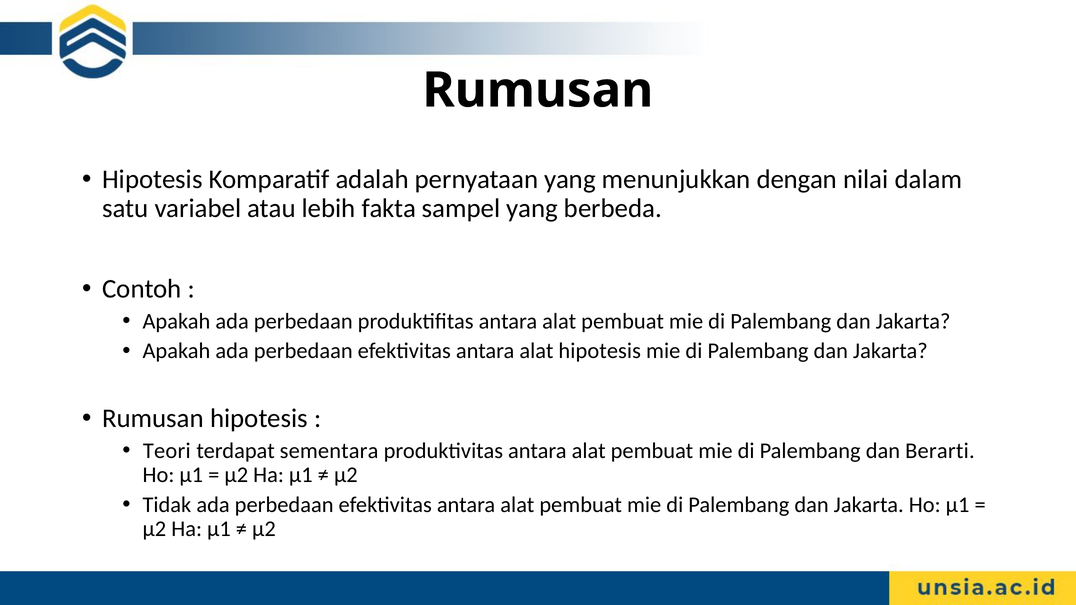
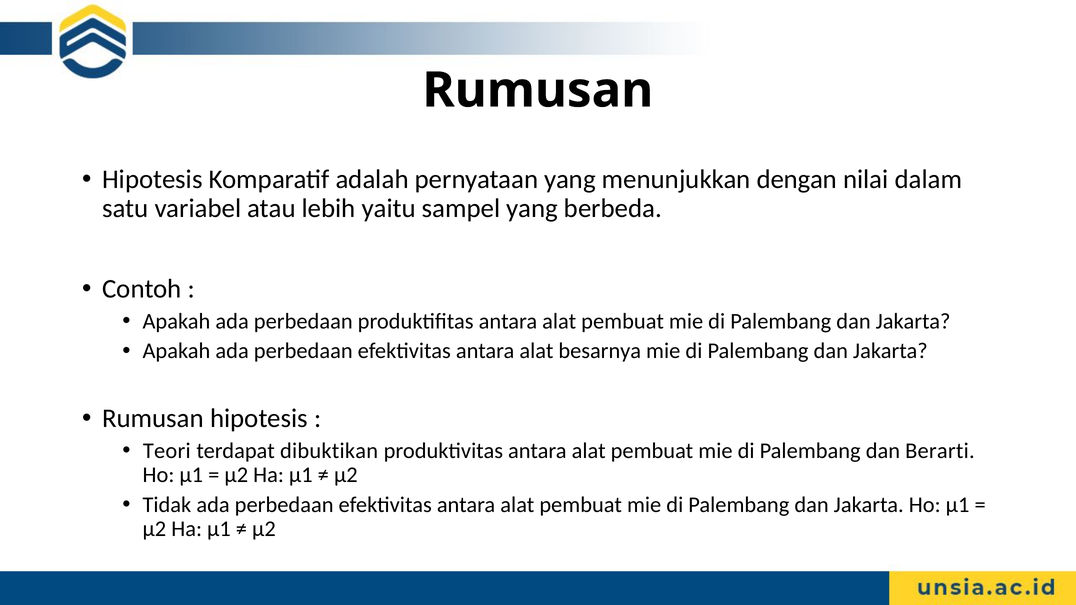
fakta: fakta -> yaitu
alat hipotesis: hipotesis -> besarnya
sementara: sementara -> dibuktikan
